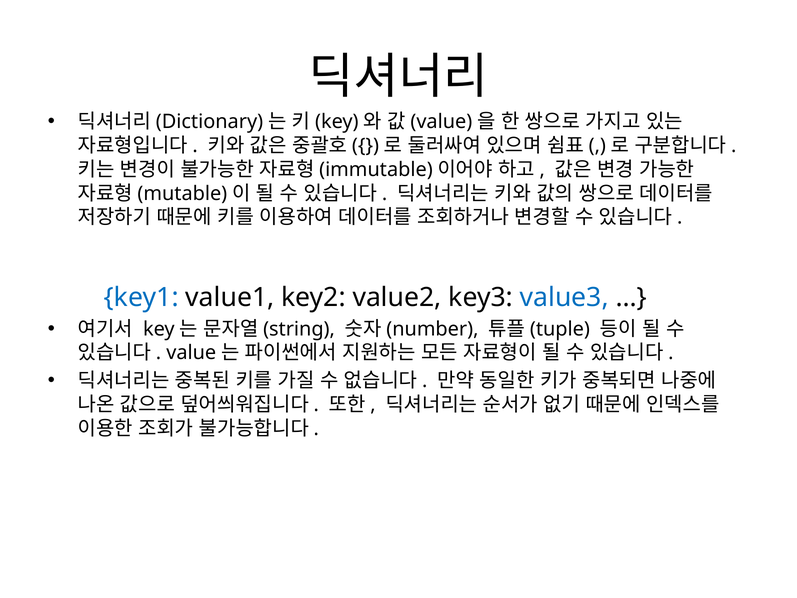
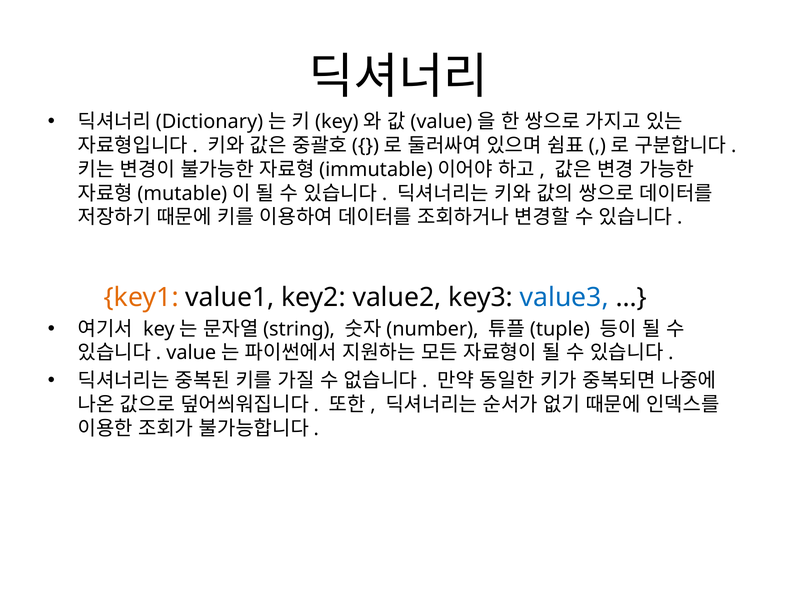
key1 colour: blue -> orange
